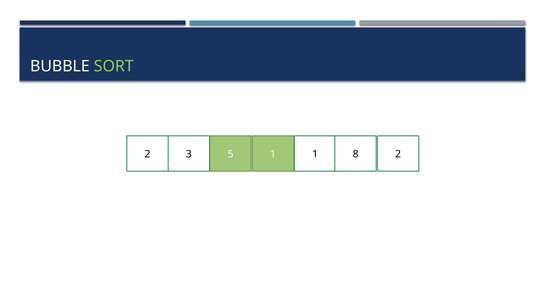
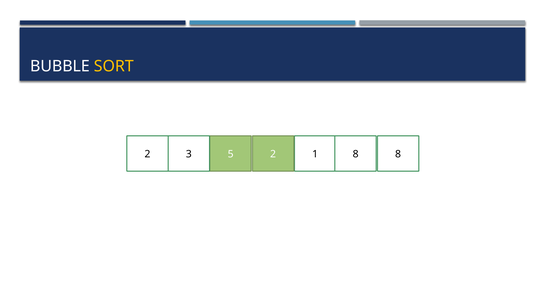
SORT colour: light green -> yellow
2 1: 1 -> 2
3 2: 2 -> 8
